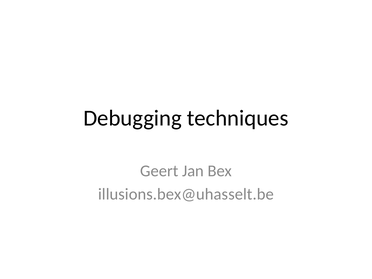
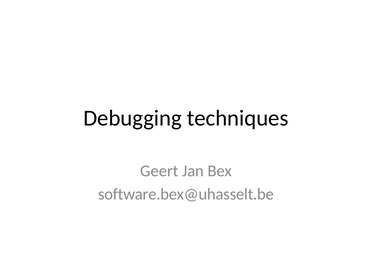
illusions.bex@uhasselt.be: illusions.bex@uhasselt.be -> software.bex@uhasselt.be
